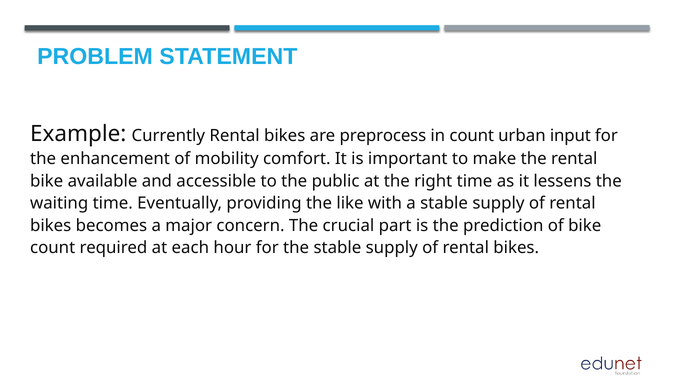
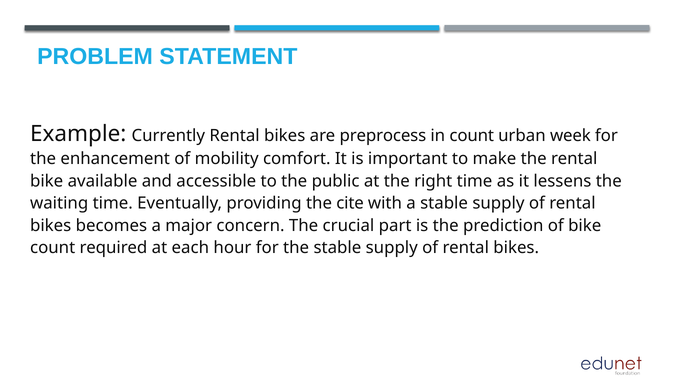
input: input -> week
like: like -> cite
